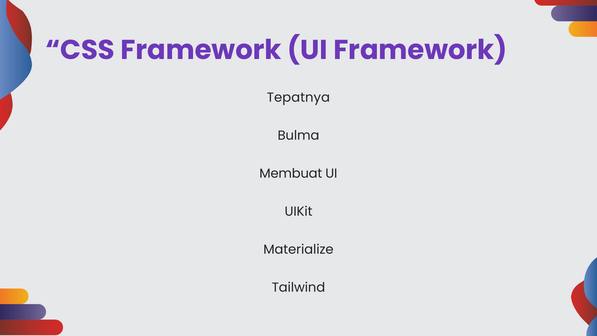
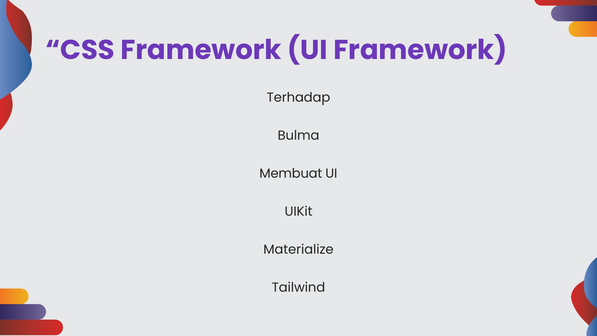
Tepatnya: Tepatnya -> Terhadap
